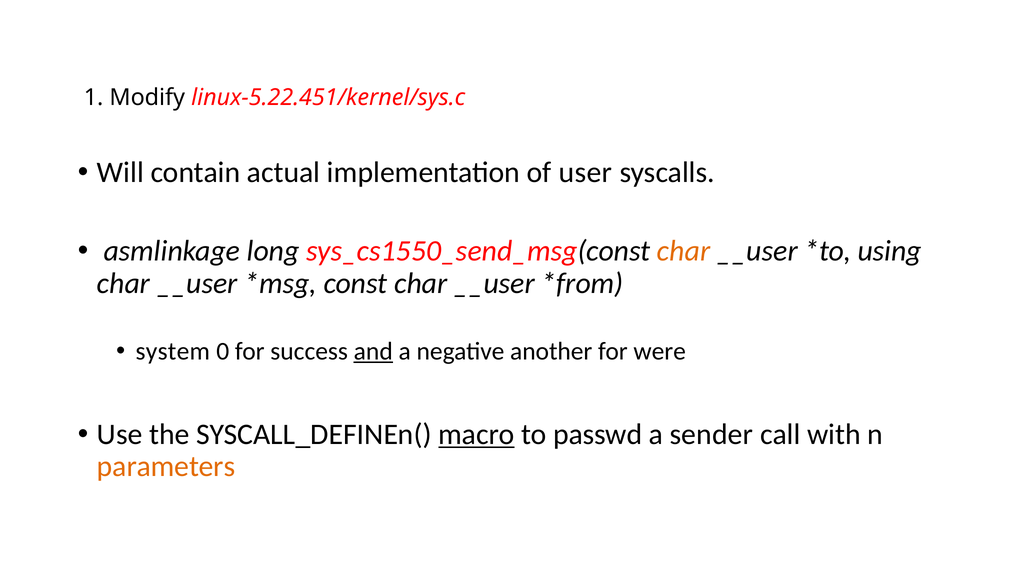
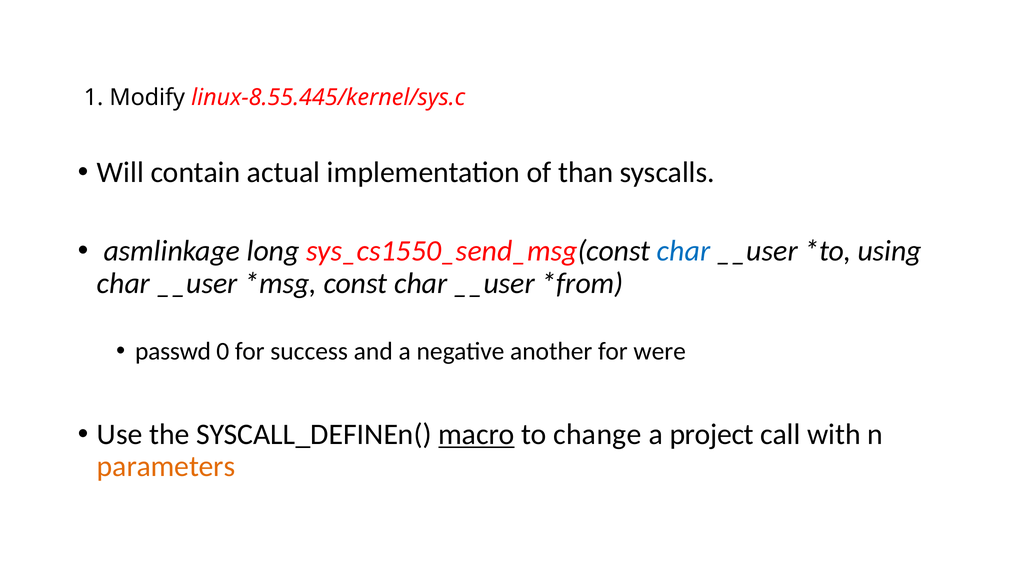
linux-5.22.451/kernel/sys.c: linux-5.22.451/kernel/sys.c -> linux-8.55.445/kernel/sys.c
user: user -> than
char at (684, 251) colour: orange -> blue
system: system -> passwd
and underline: present -> none
passwd: passwd -> change
sender: sender -> project
